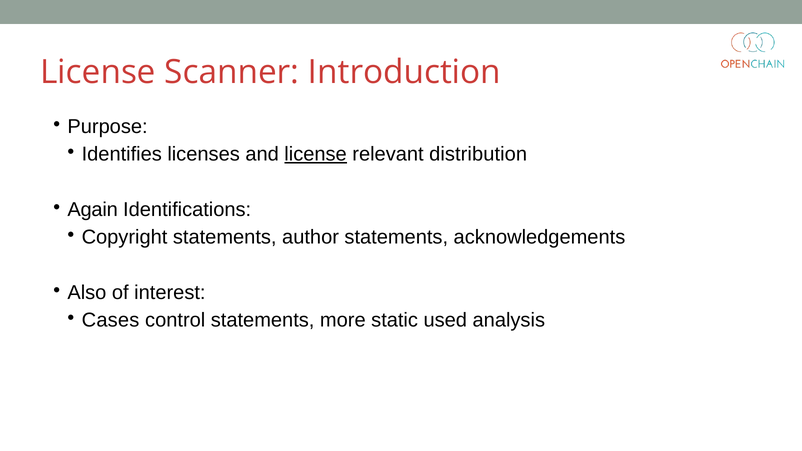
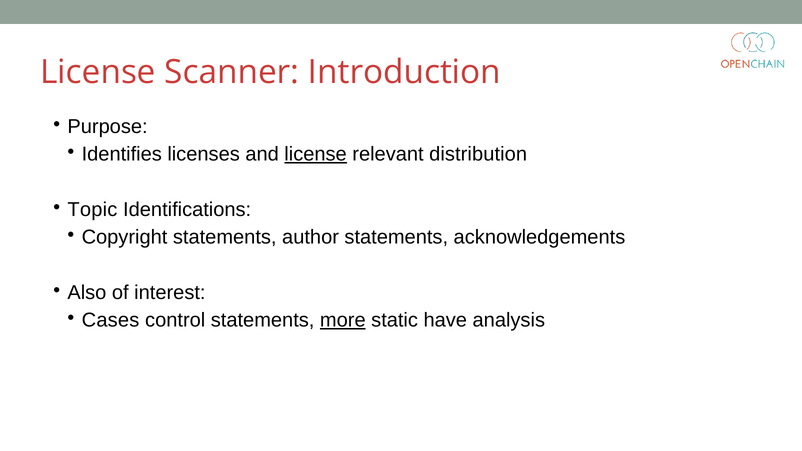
Again: Again -> Topic
more underline: none -> present
used: used -> have
